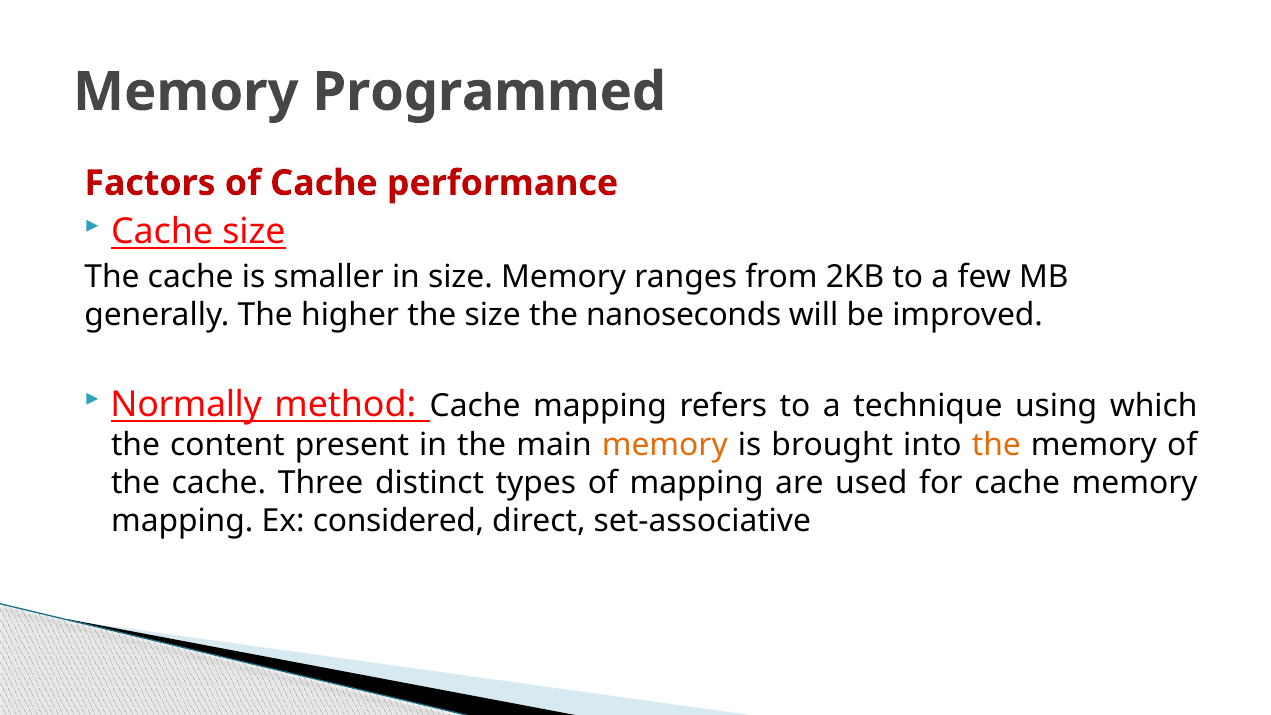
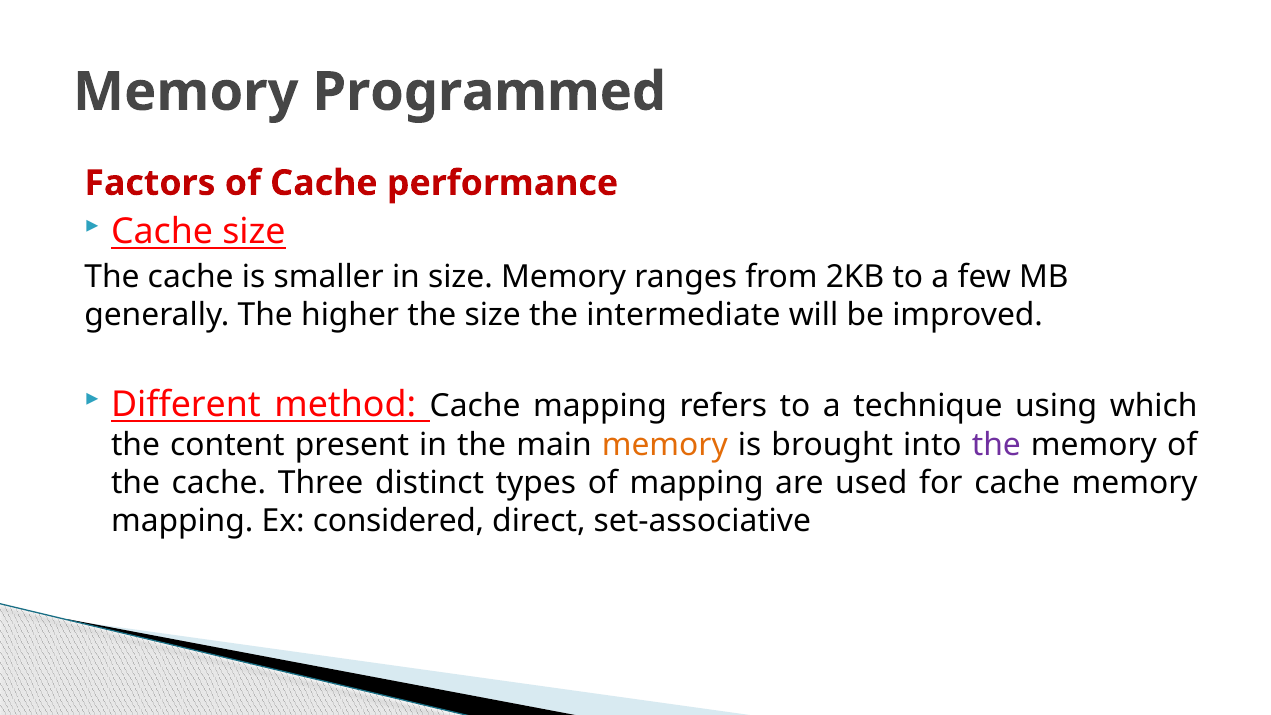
nanoseconds: nanoseconds -> intermediate
Normally: Normally -> Different
the at (996, 445) colour: orange -> purple
